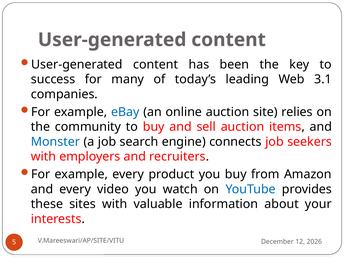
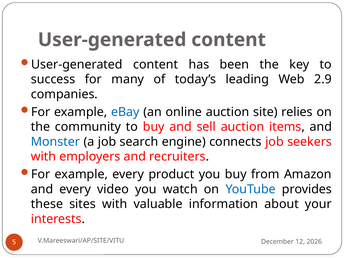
3.1: 3.1 -> 2.9
